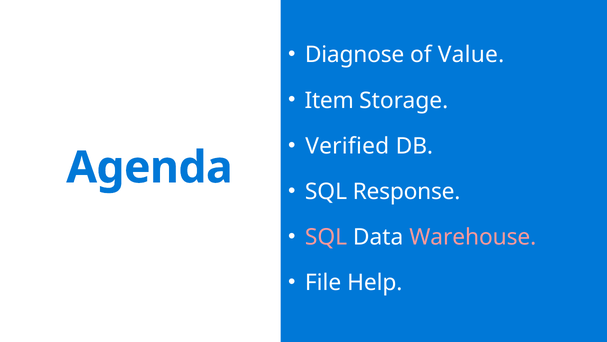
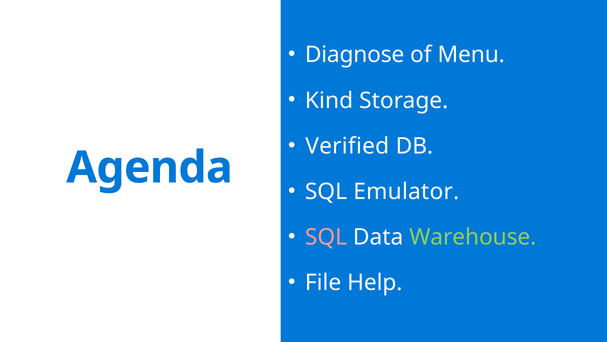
Value: Value -> Menu
Item: Item -> Kind
Response: Response -> Emulator
Warehouse colour: pink -> light green
